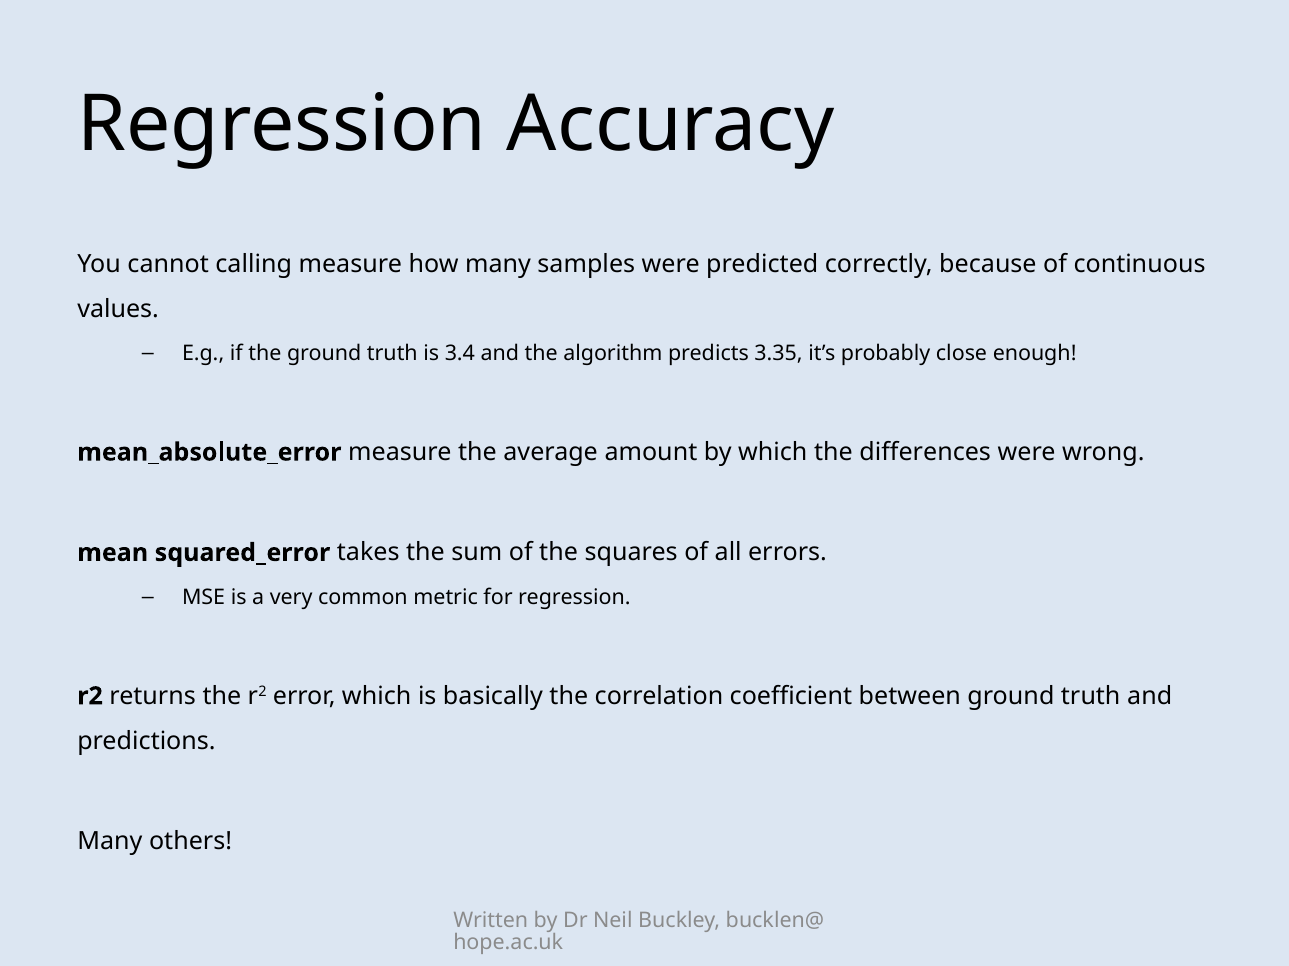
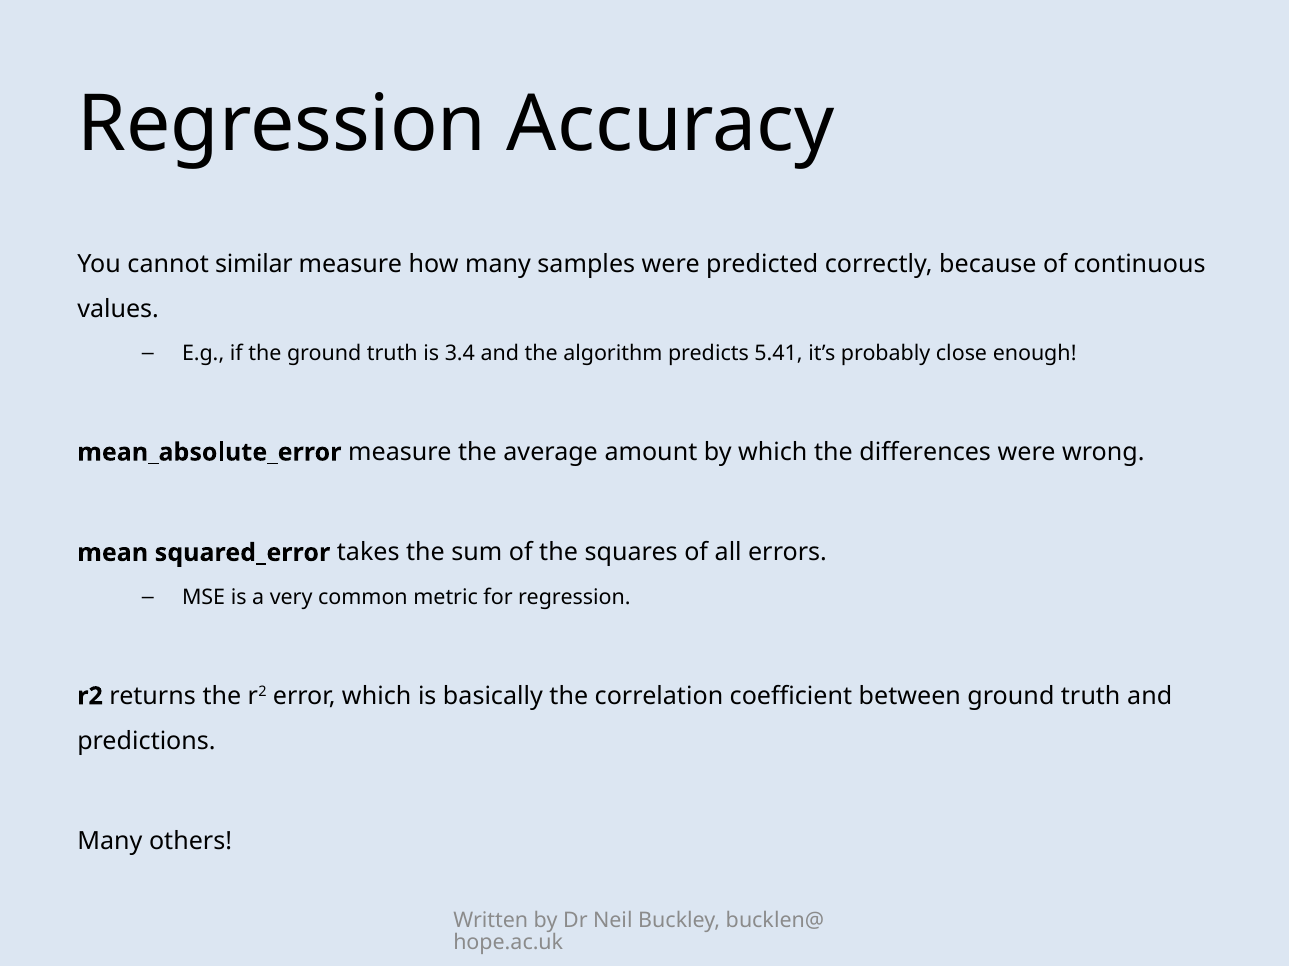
calling: calling -> similar
3.35: 3.35 -> 5.41
